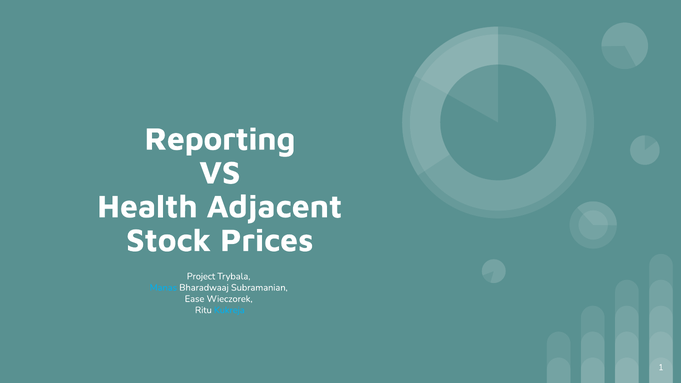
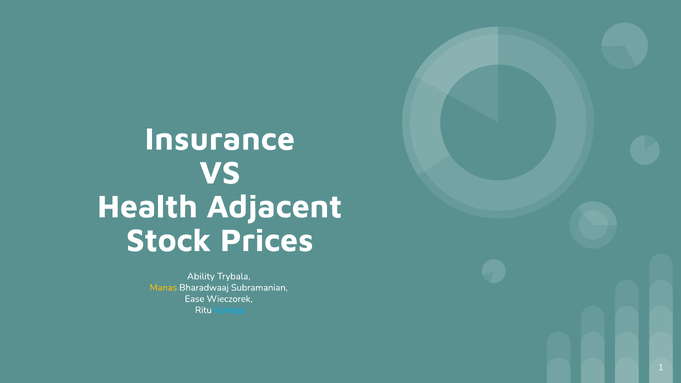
Reporting: Reporting -> Insurance
Project: Project -> Ability
Manas colour: light blue -> yellow
